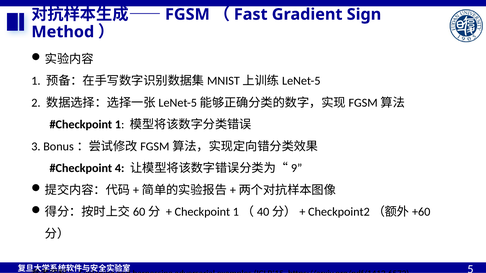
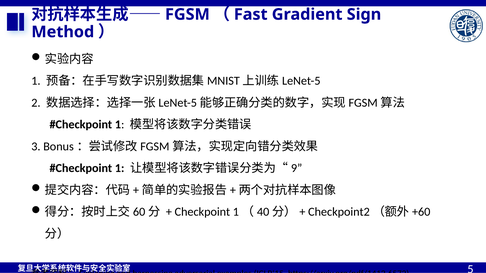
4 at (120, 169): 4 -> 1
